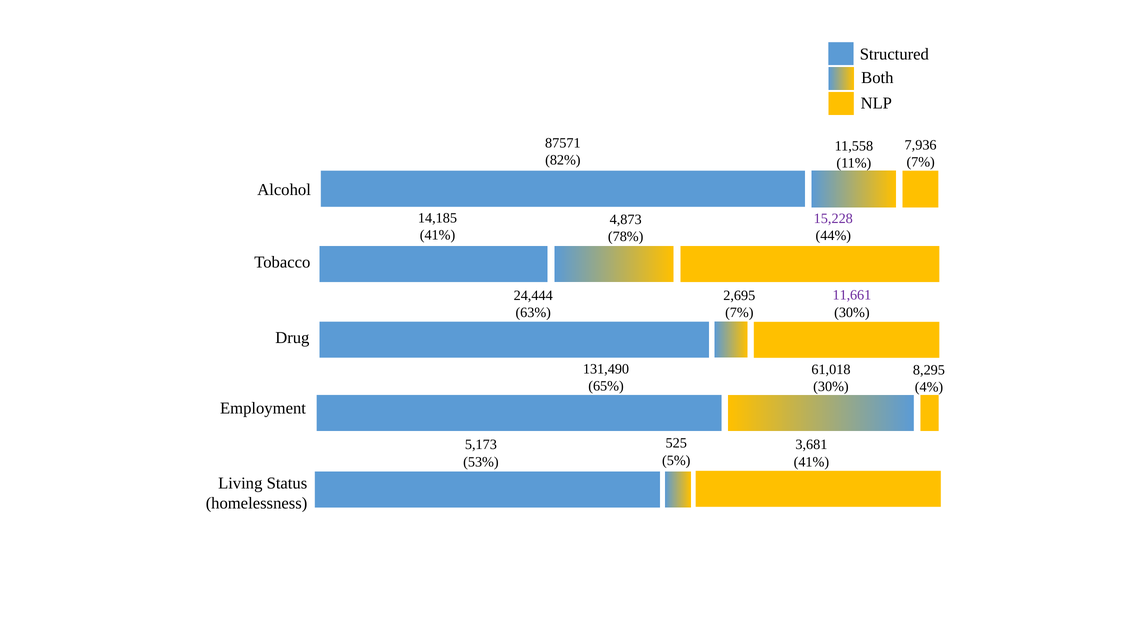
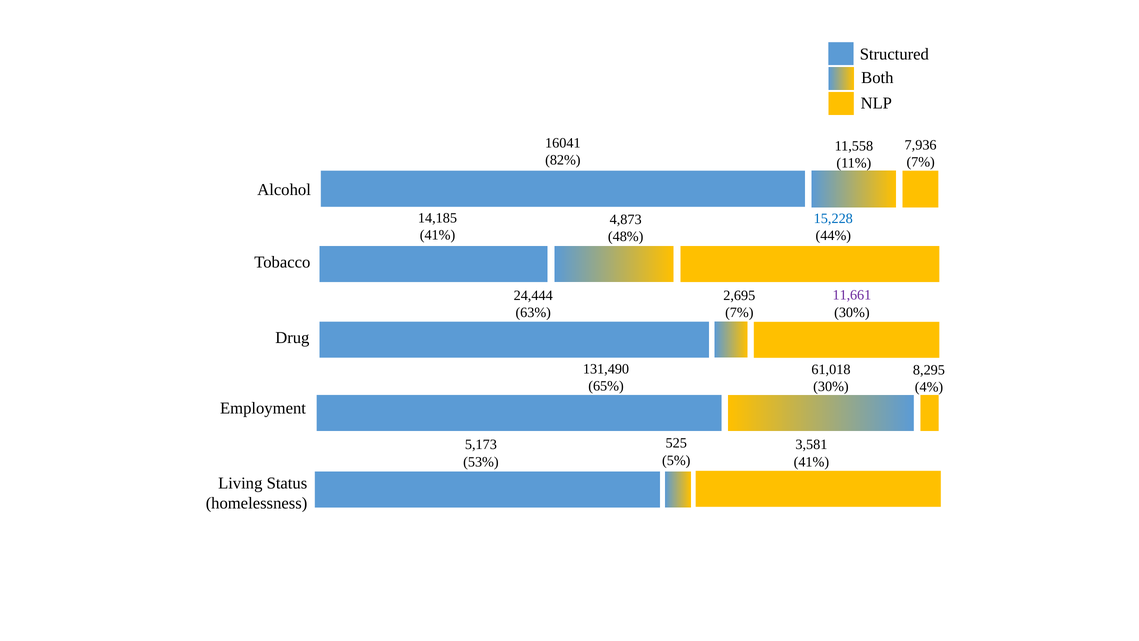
87571: 87571 -> 16041
15,228 colour: purple -> blue
78%: 78% -> 48%
3,681: 3,681 -> 3,581
